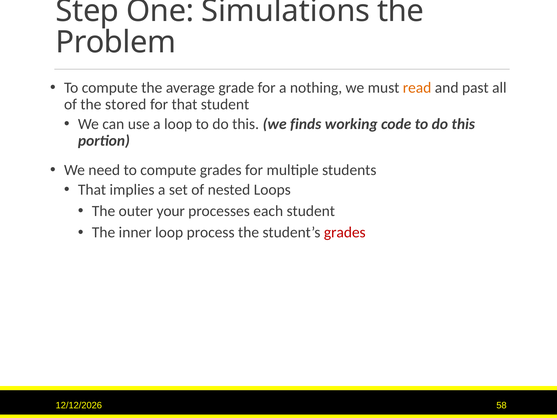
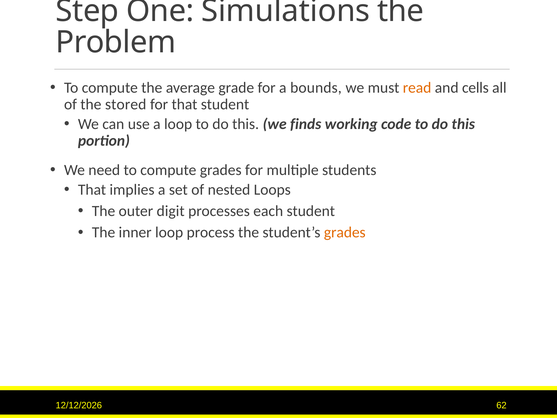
nothing: nothing -> bounds
past: past -> cells
your: your -> digit
grades at (345, 232) colour: red -> orange
58: 58 -> 62
